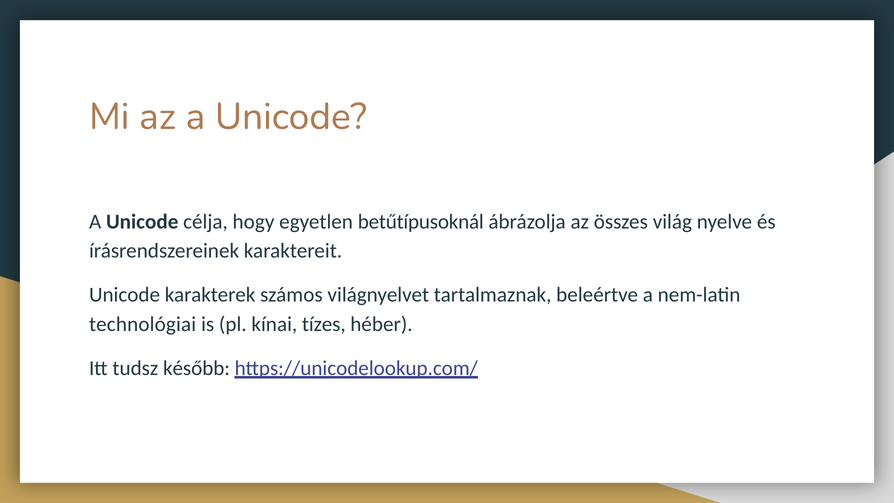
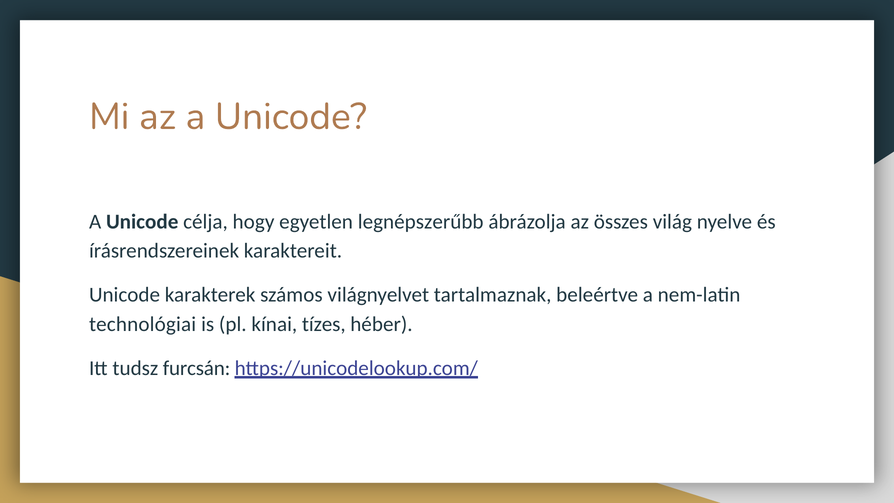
betűtípusoknál: betűtípusoknál -> legnépszerűbb
később: később -> furcsán
